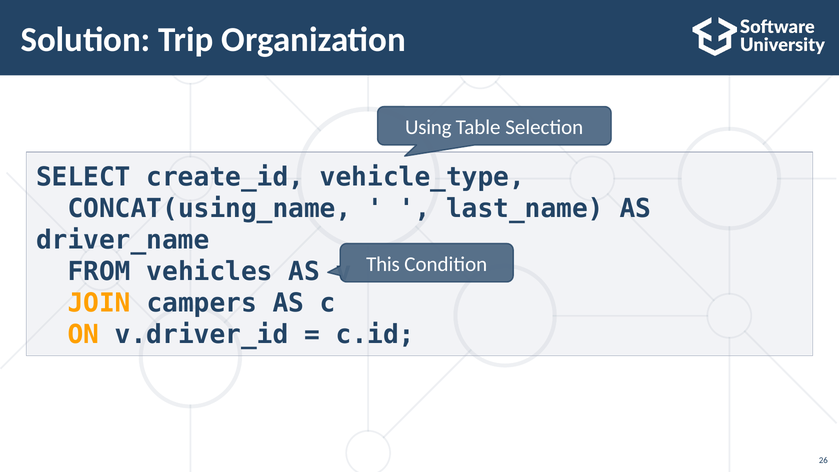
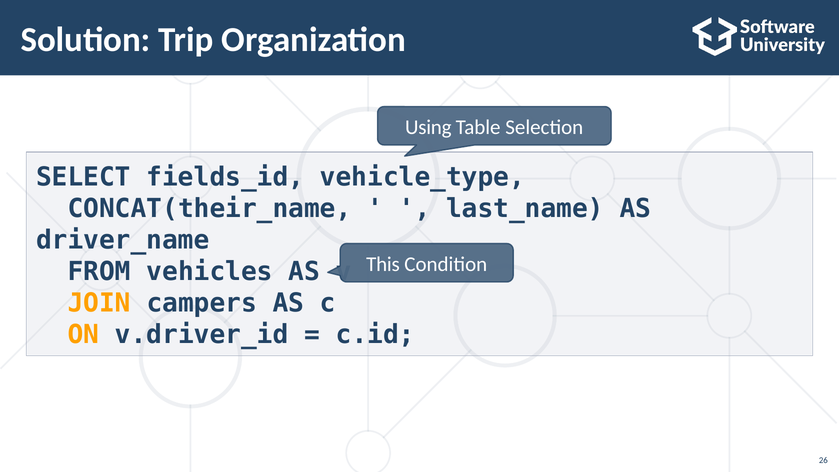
create_id: create_id -> fields_id
CONCAT(using_name: CONCAT(using_name -> CONCAT(their_name
